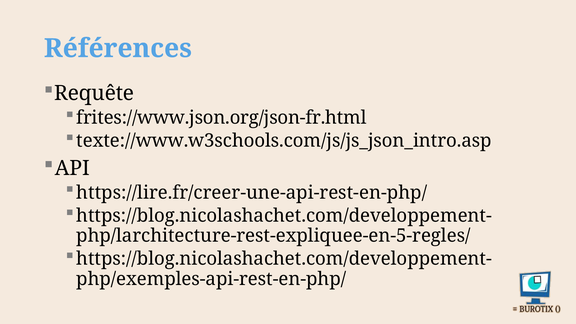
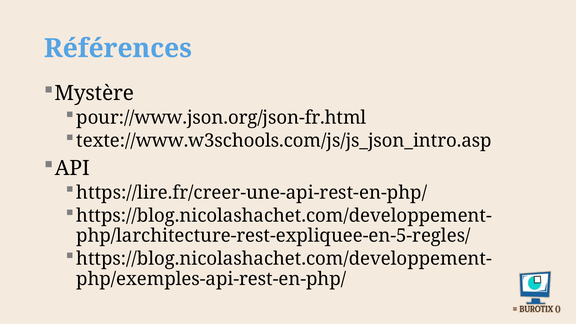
Requête: Requête -> Mystère
frites://www.json.org/json-fr.html: frites://www.json.org/json-fr.html -> pour://www.json.org/json-fr.html
